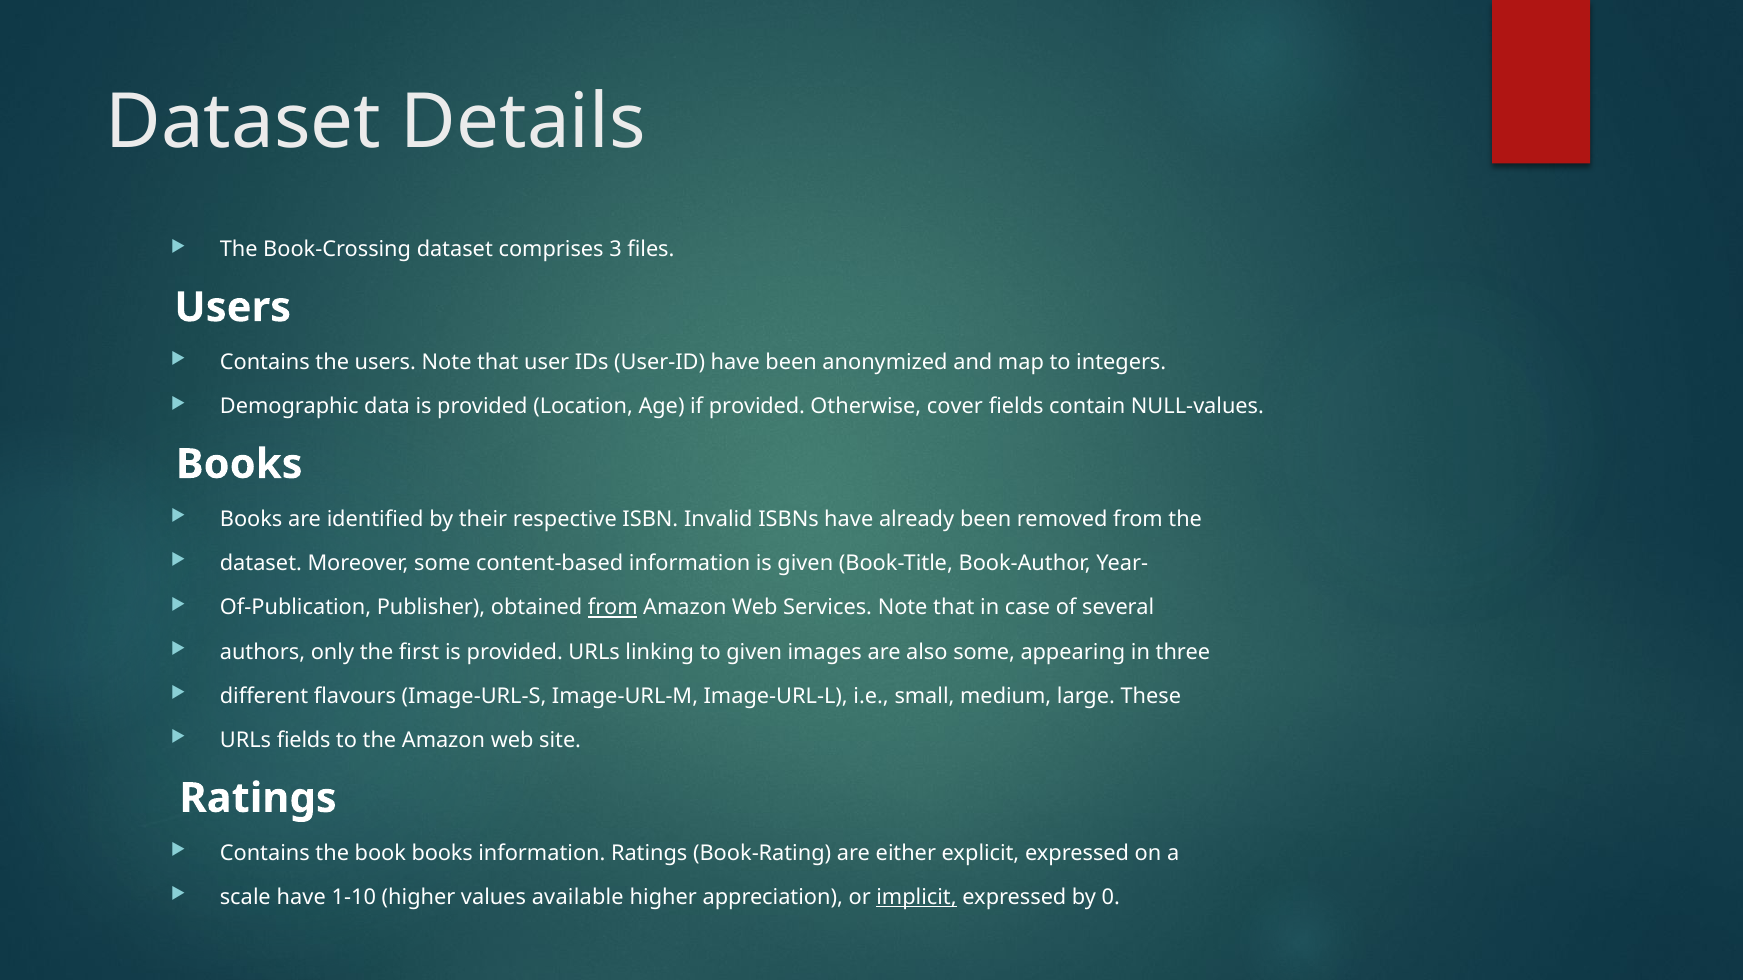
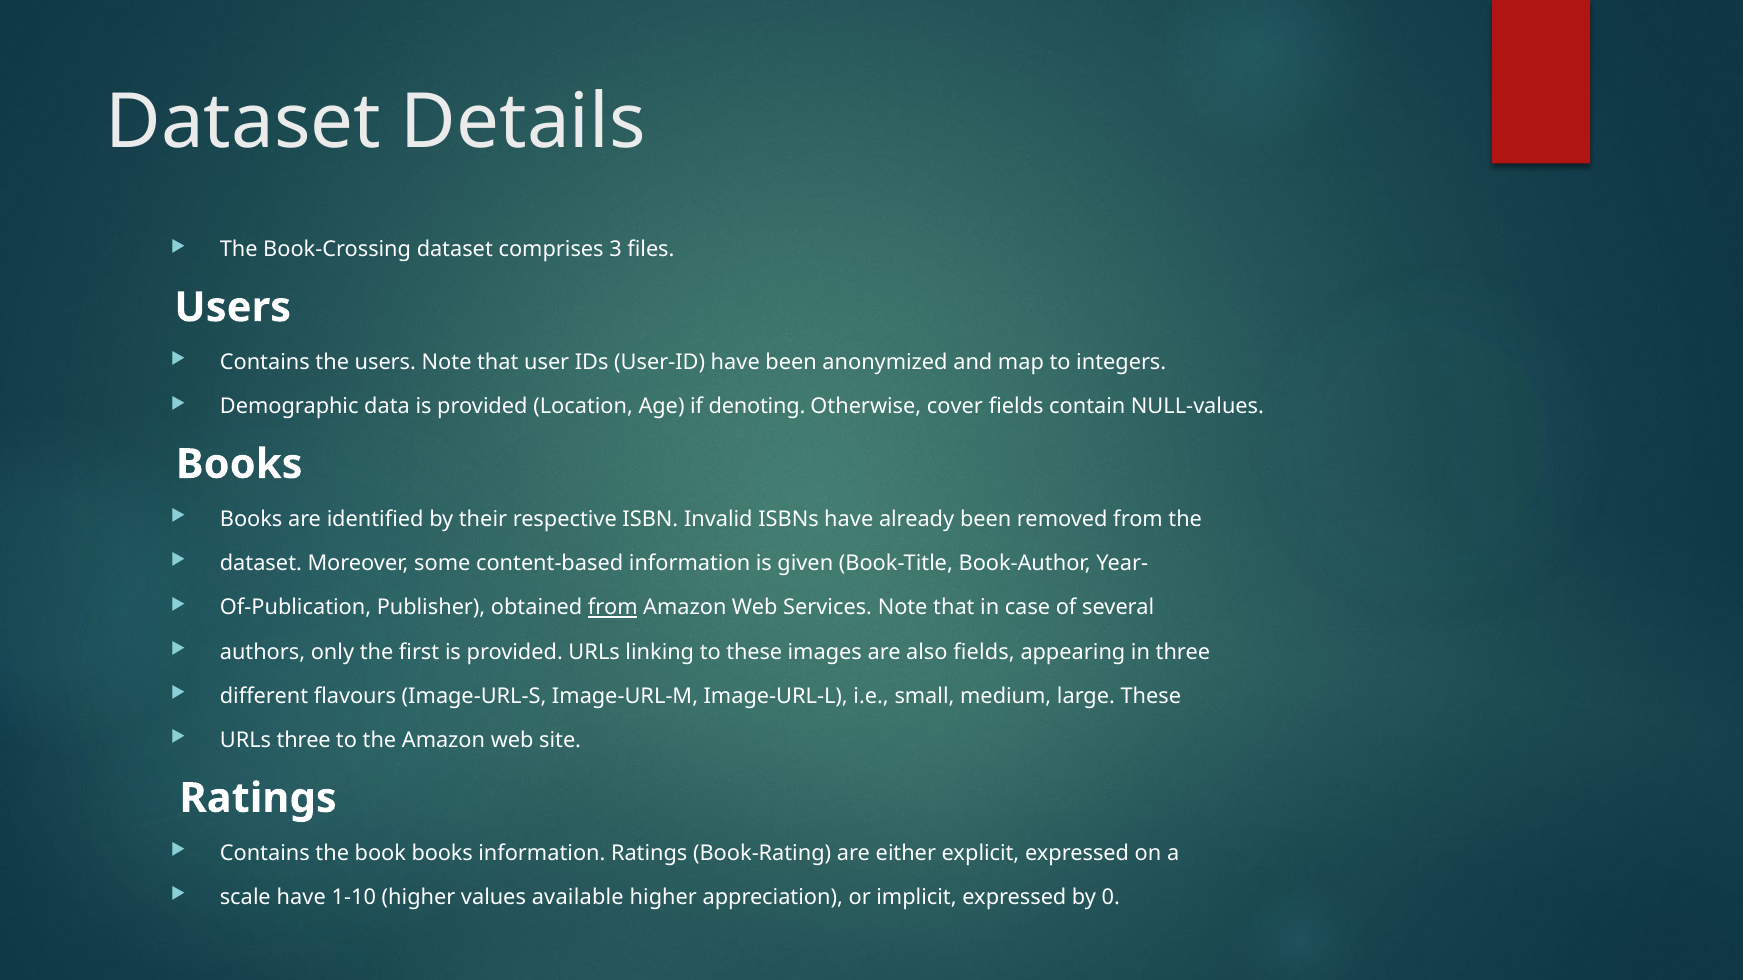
if provided: provided -> denoting
to given: given -> these
also some: some -> fields
URLs fields: fields -> three
implicit underline: present -> none
